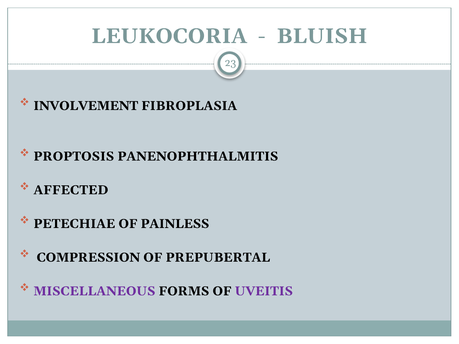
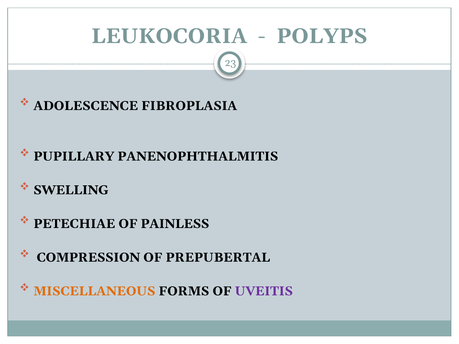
BLUISH: BLUISH -> POLYPS
INVOLVEMENT: INVOLVEMENT -> ADOLESCENCE
PROPTOSIS: PROPTOSIS -> PUPILLARY
AFFECTED: AFFECTED -> SWELLING
MISCELLANEOUS colour: purple -> orange
